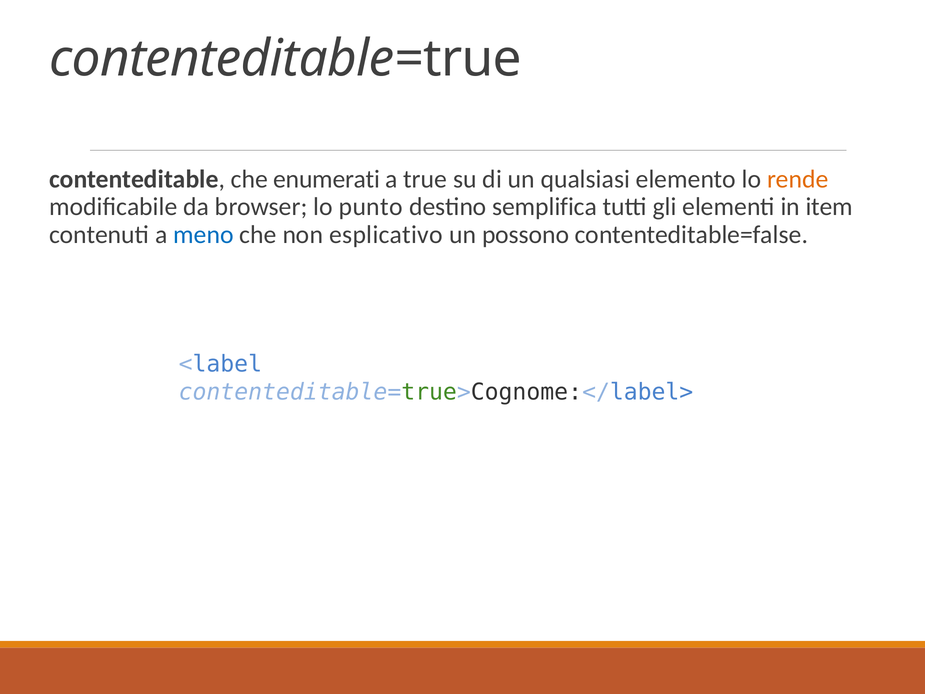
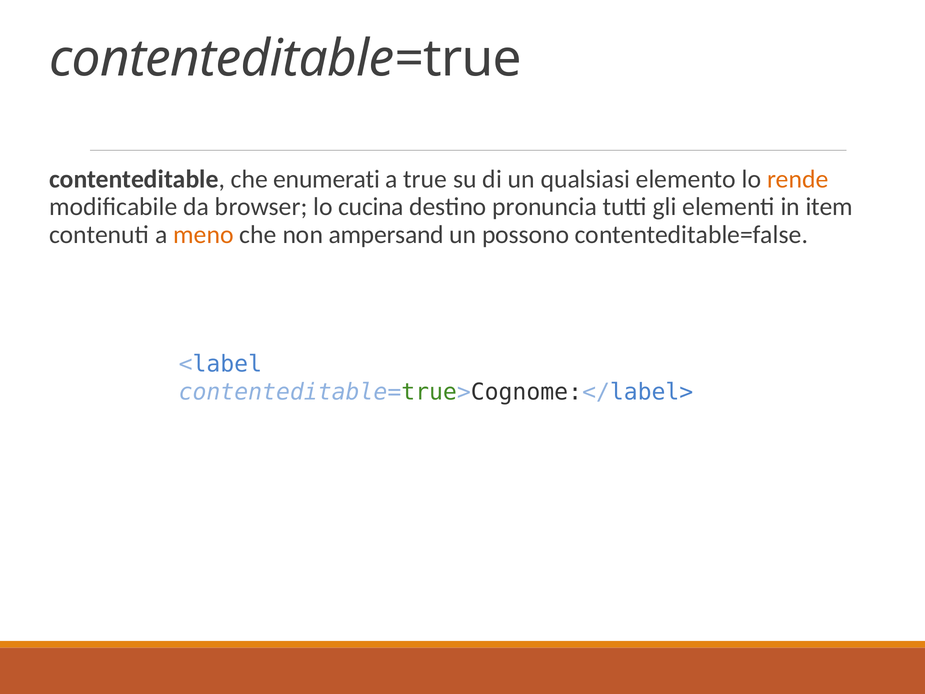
punto: punto -> cucina
semplifica: semplifica -> pronuncia
meno colour: blue -> orange
esplicativo: esplicativo -> ampersand
